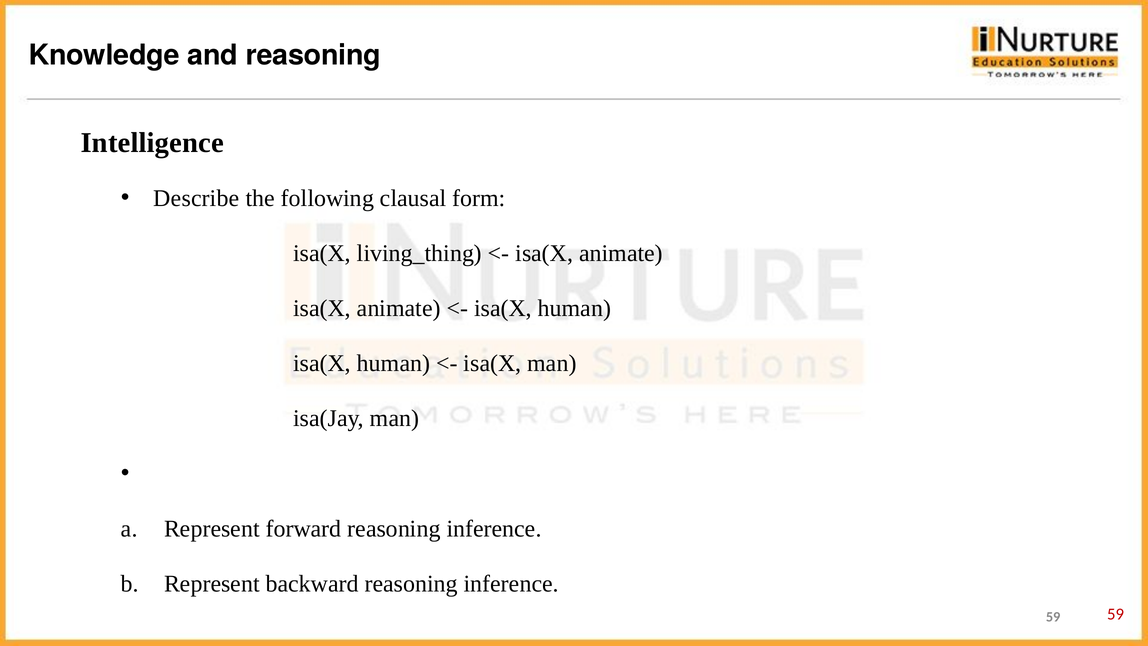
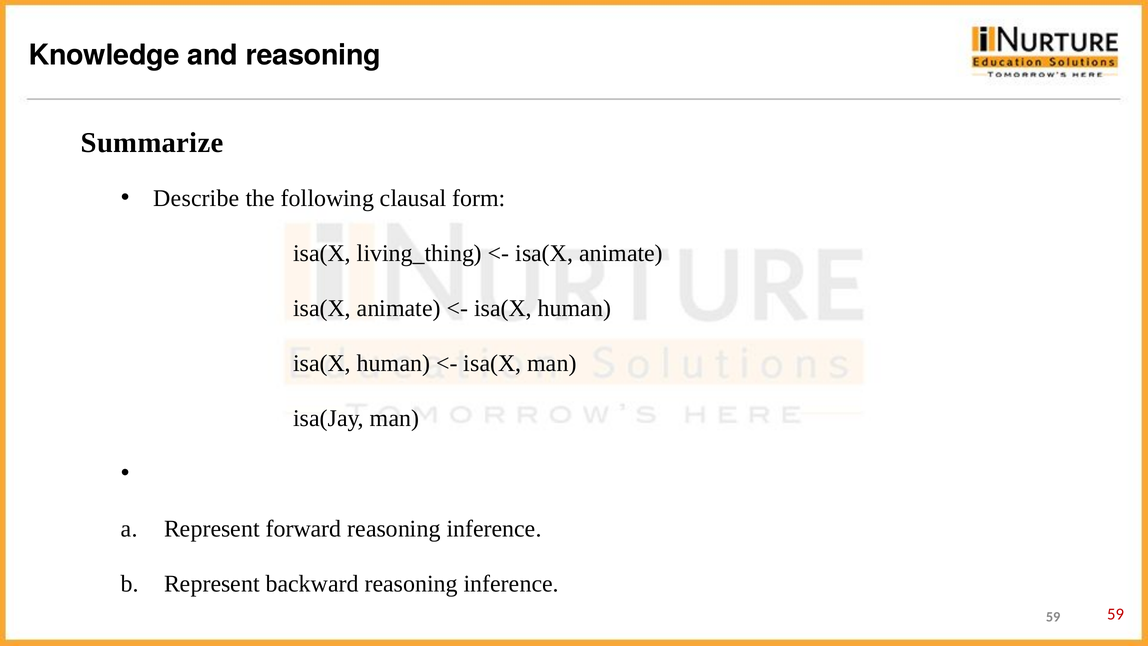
Intelligence: Intelligence -> Summarize
